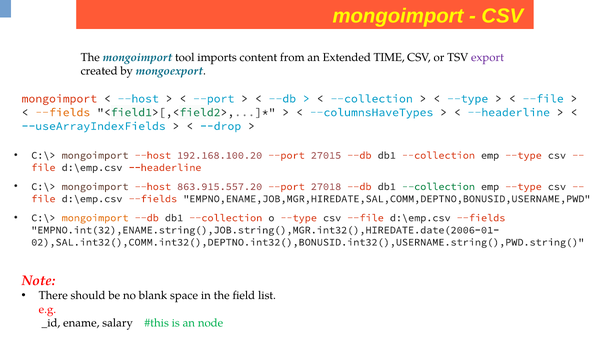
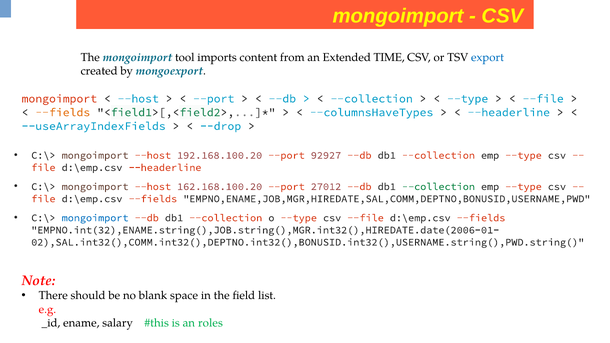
export colour: purple -> blue
27015: 27015 -> 92927
863.915.557.20: 863.915.557.20 -> 162.168.100.20
27018: 27018 -> 27012
mongoimport at (95, 218) colour: orange -> blue
node: node -> roles
